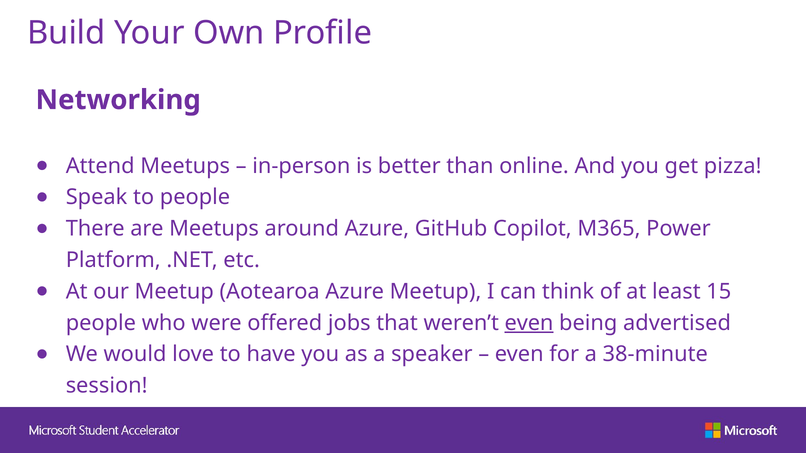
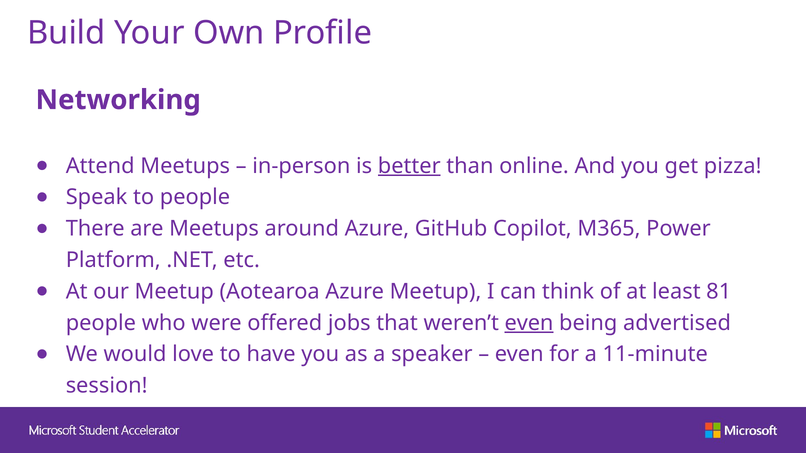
better underline: none -> present
15: 15 -> 81
38-minute: 38-minute -> 11-minute
